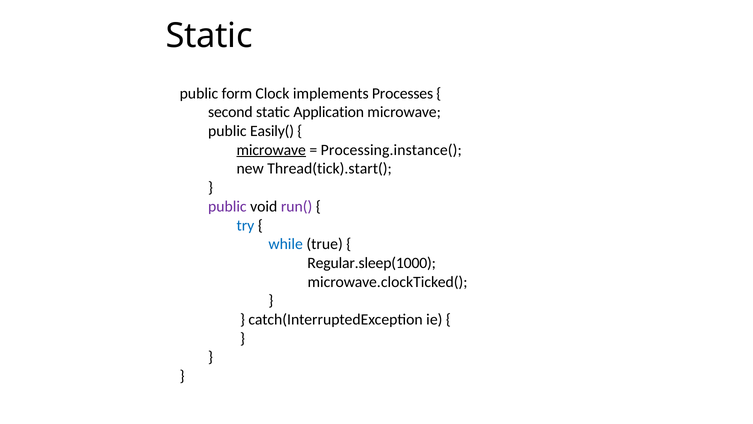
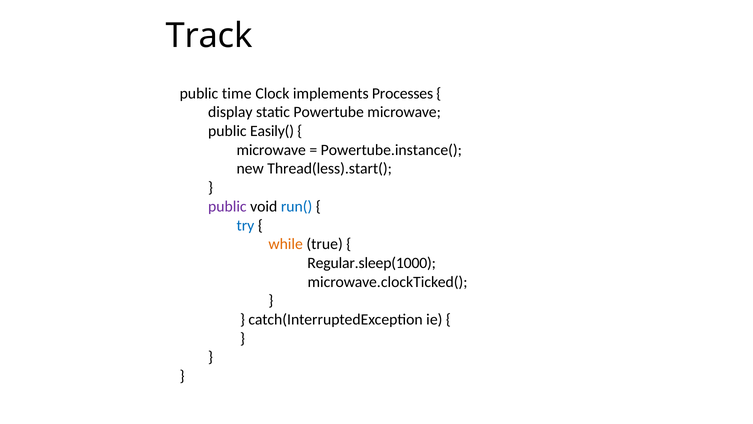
Static at (209, 36): Static -> Track
form: form -> time
second: second -> display
Application: Application -> Powertube
microwave at (271, 150) underline: present -> none
Processing.instance(: Processing.instance( -> Powertube.instance(
Thread(tick).start(: Thread(tick).start( -> Thread(less).start(
run( colour: purple -> blue
while colour: blue -> orange
